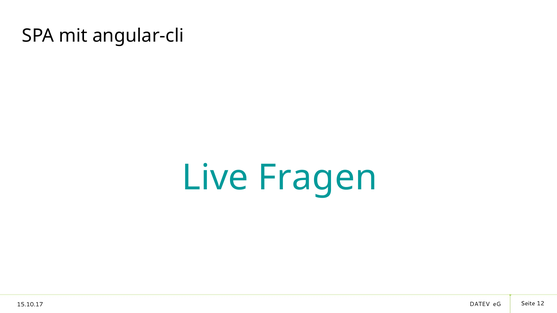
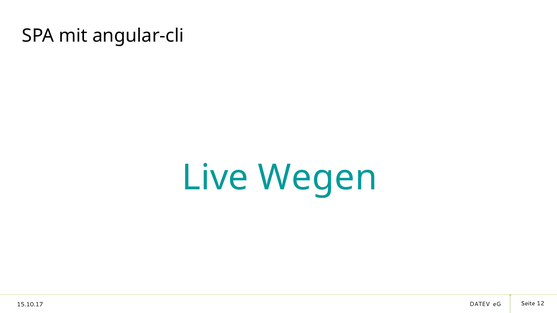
Fragen: Fragen -> Wegen
